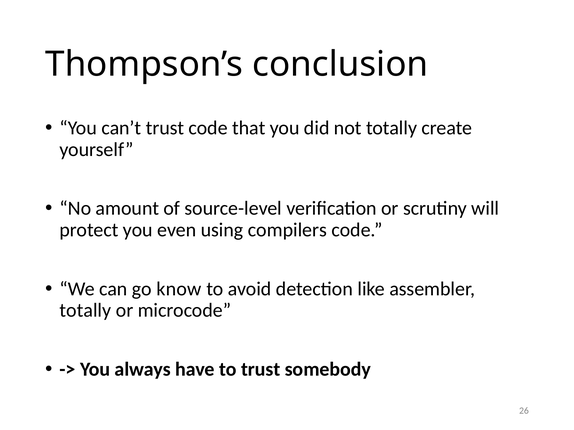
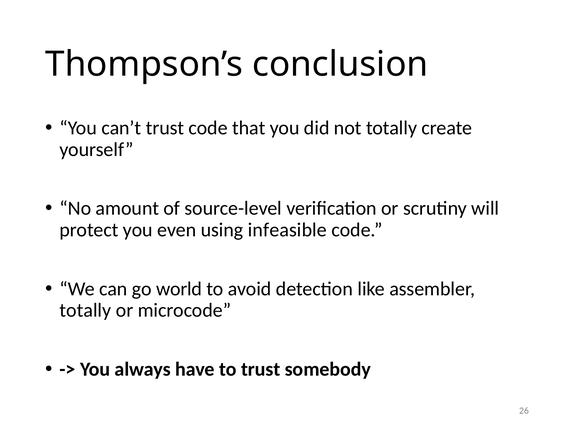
compilers: compilers -> infeasible
know: know -> world
